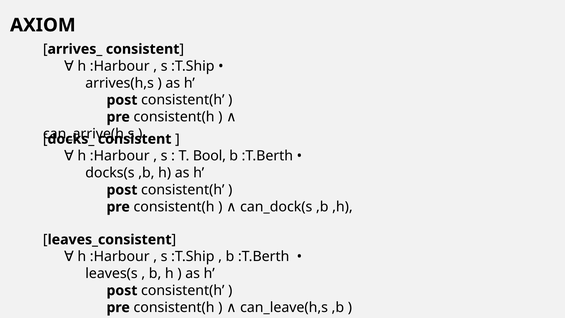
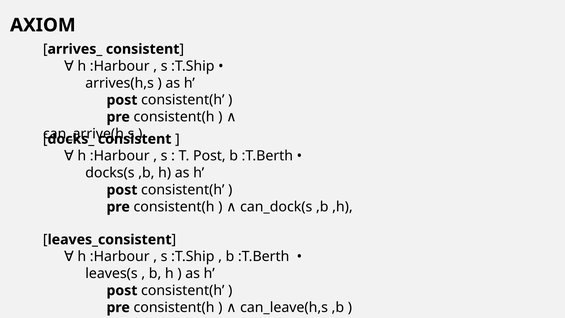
T Bool: Bool -> Post
